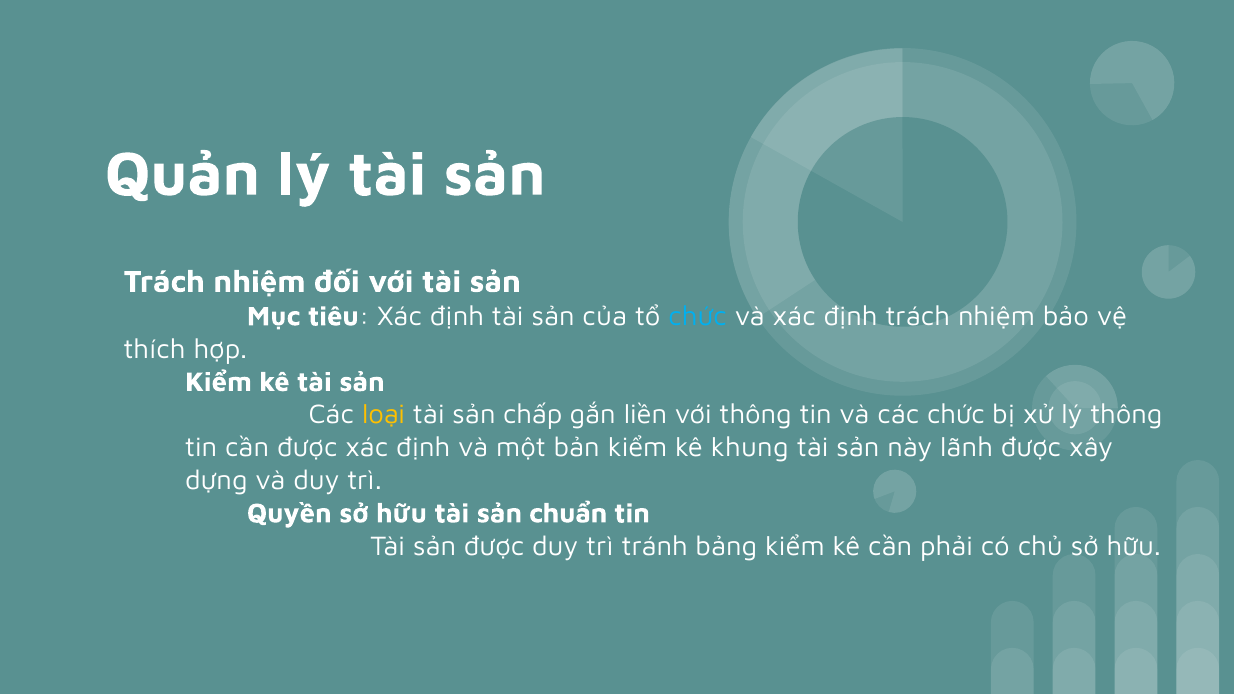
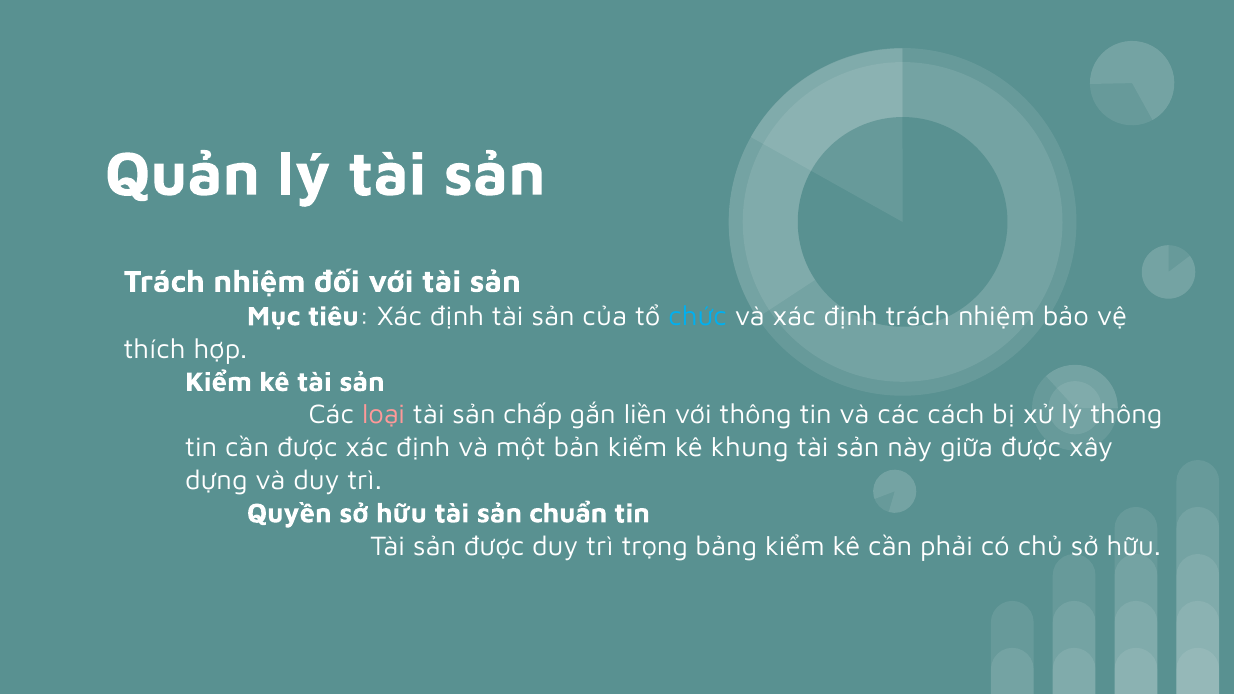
loại colour: yellow -> pink
các chức: chức -> cách
lãnh: lãnh -> giữa
tránh: tránh -> trọng
